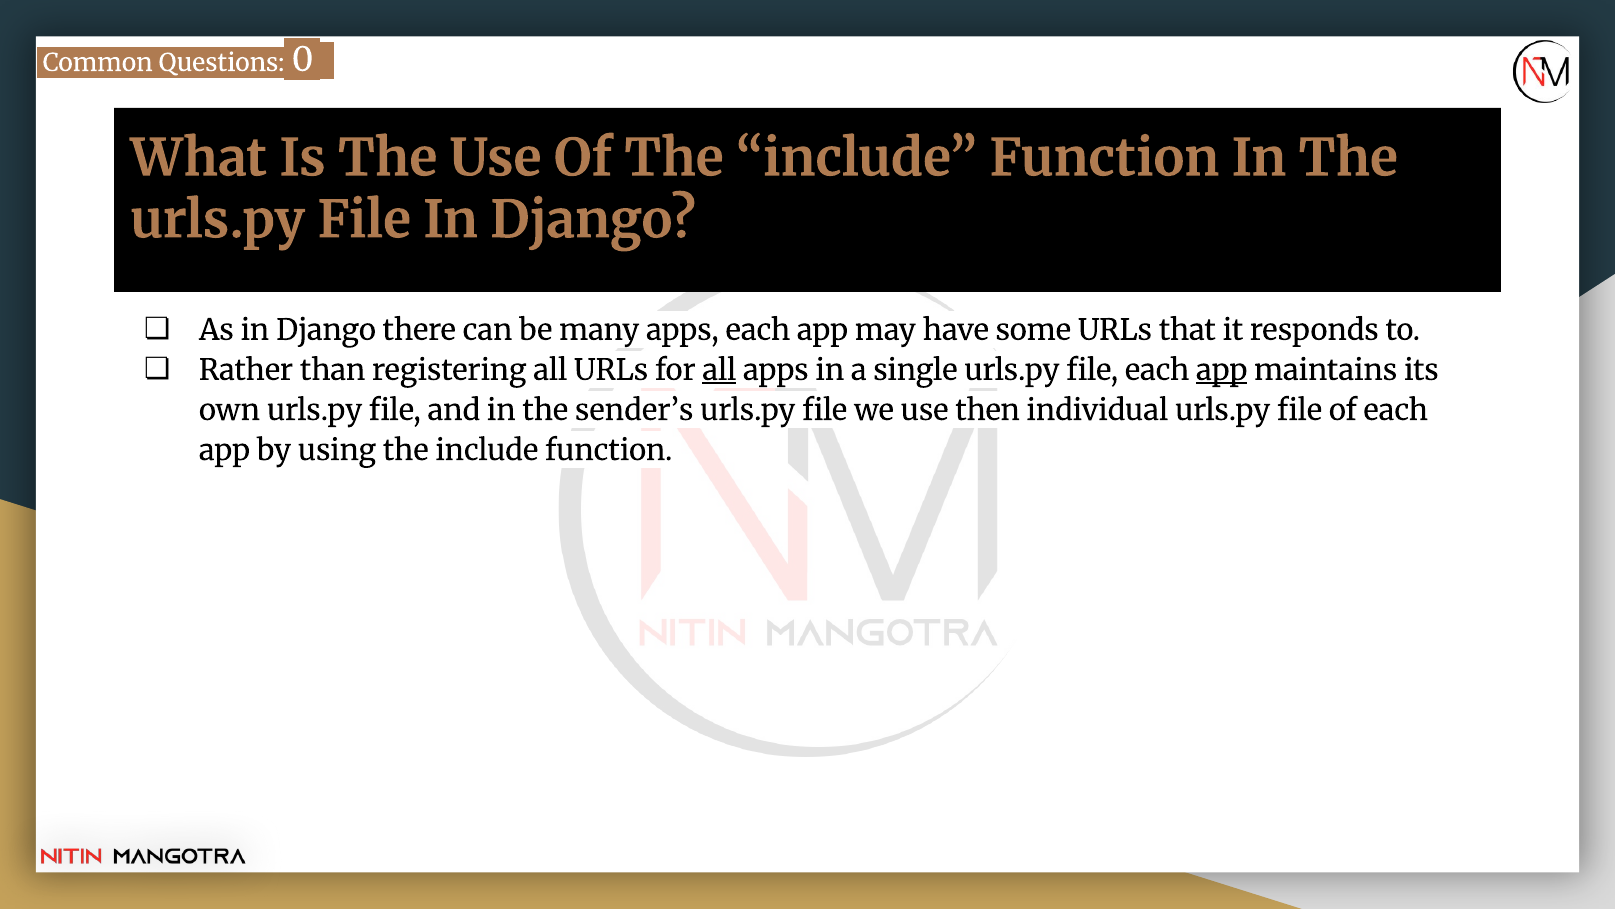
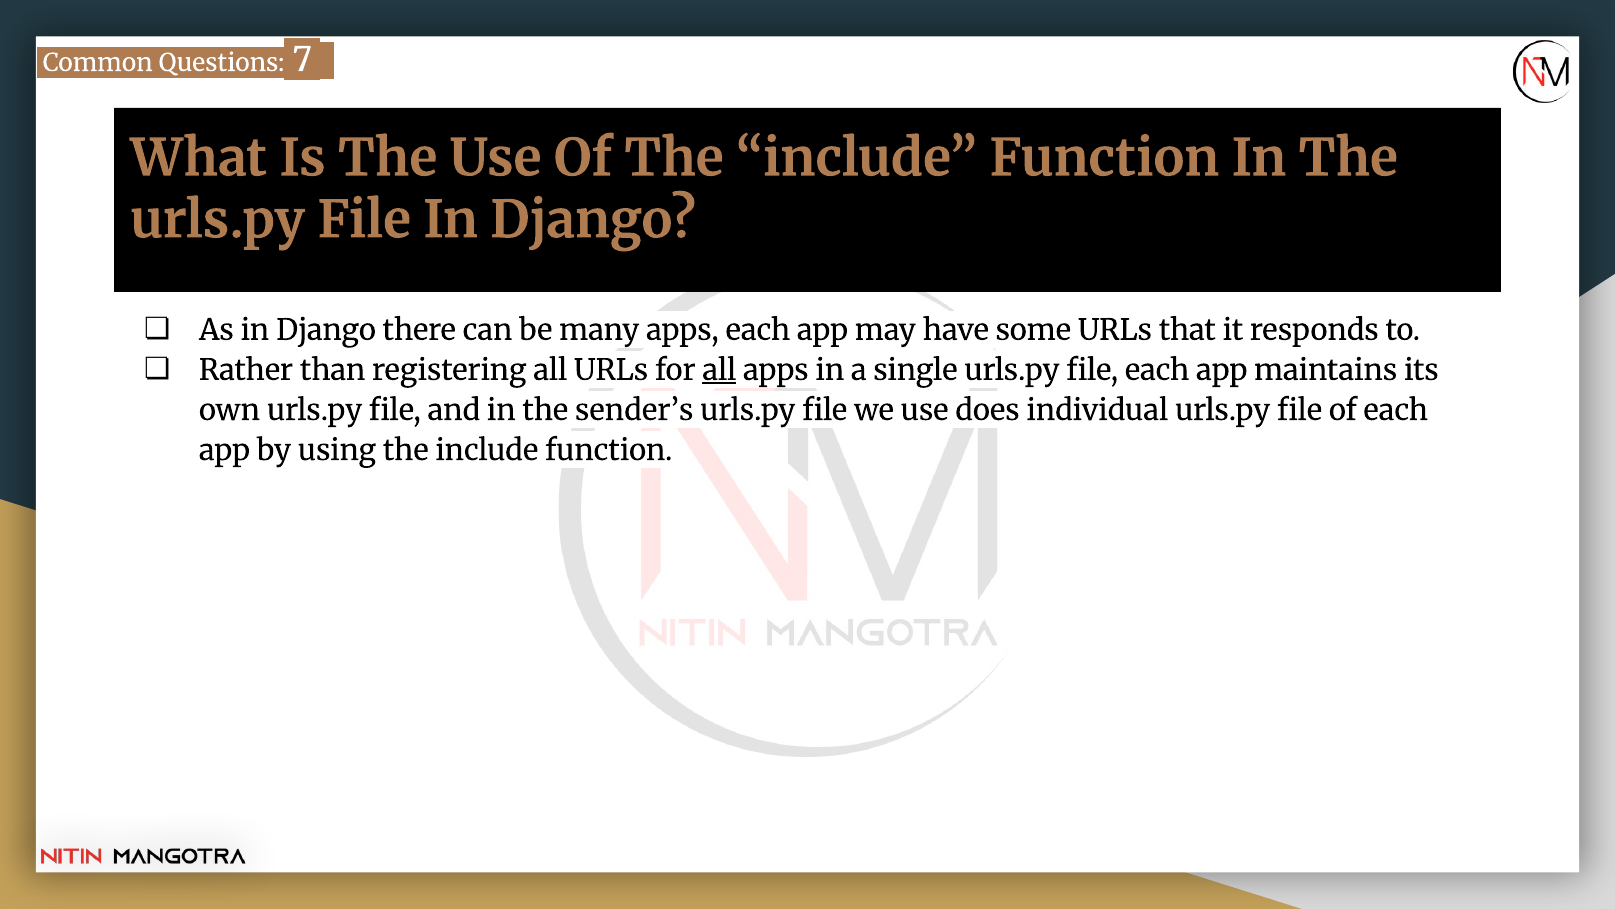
0: 0 -> 7
app at (1222, 370) underline: present -> none
then: then -> does
